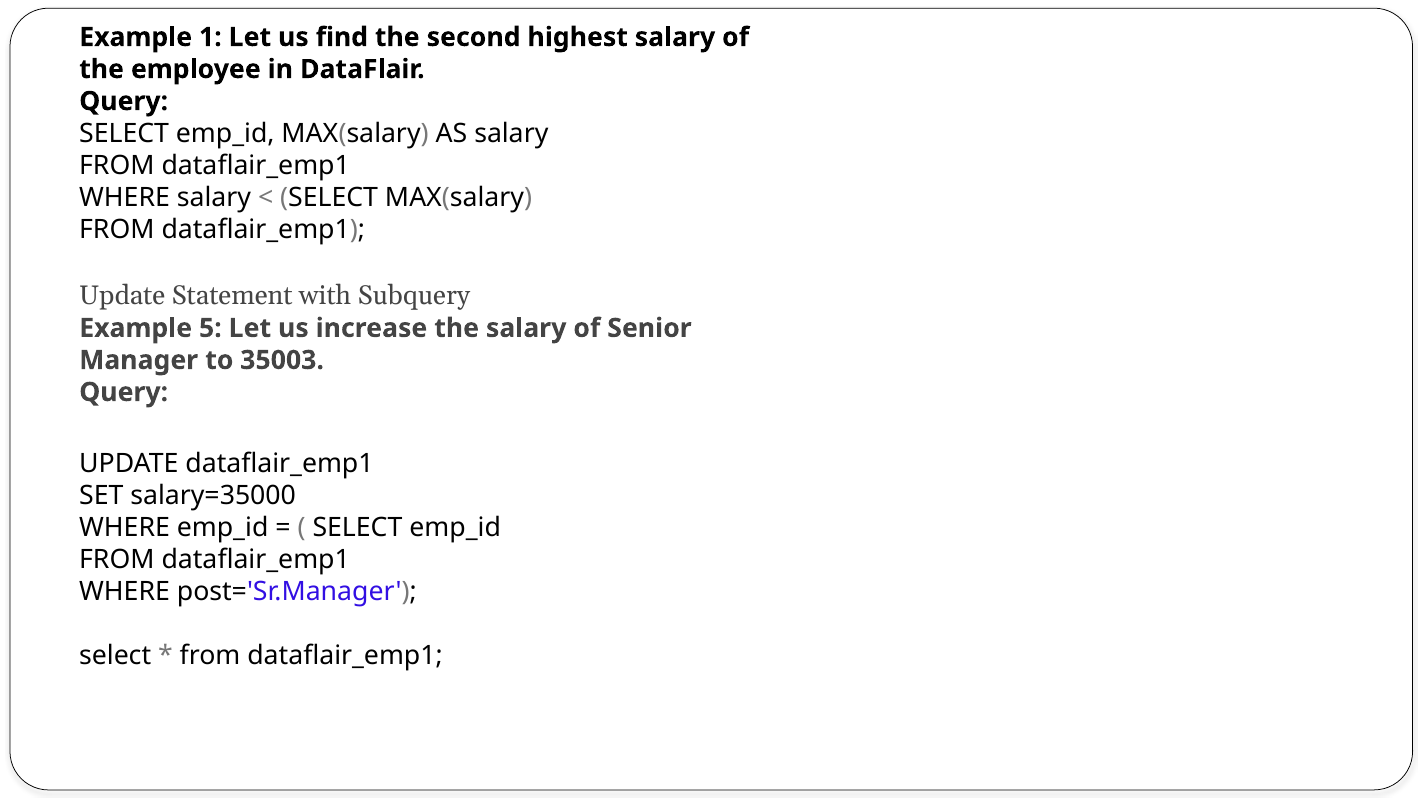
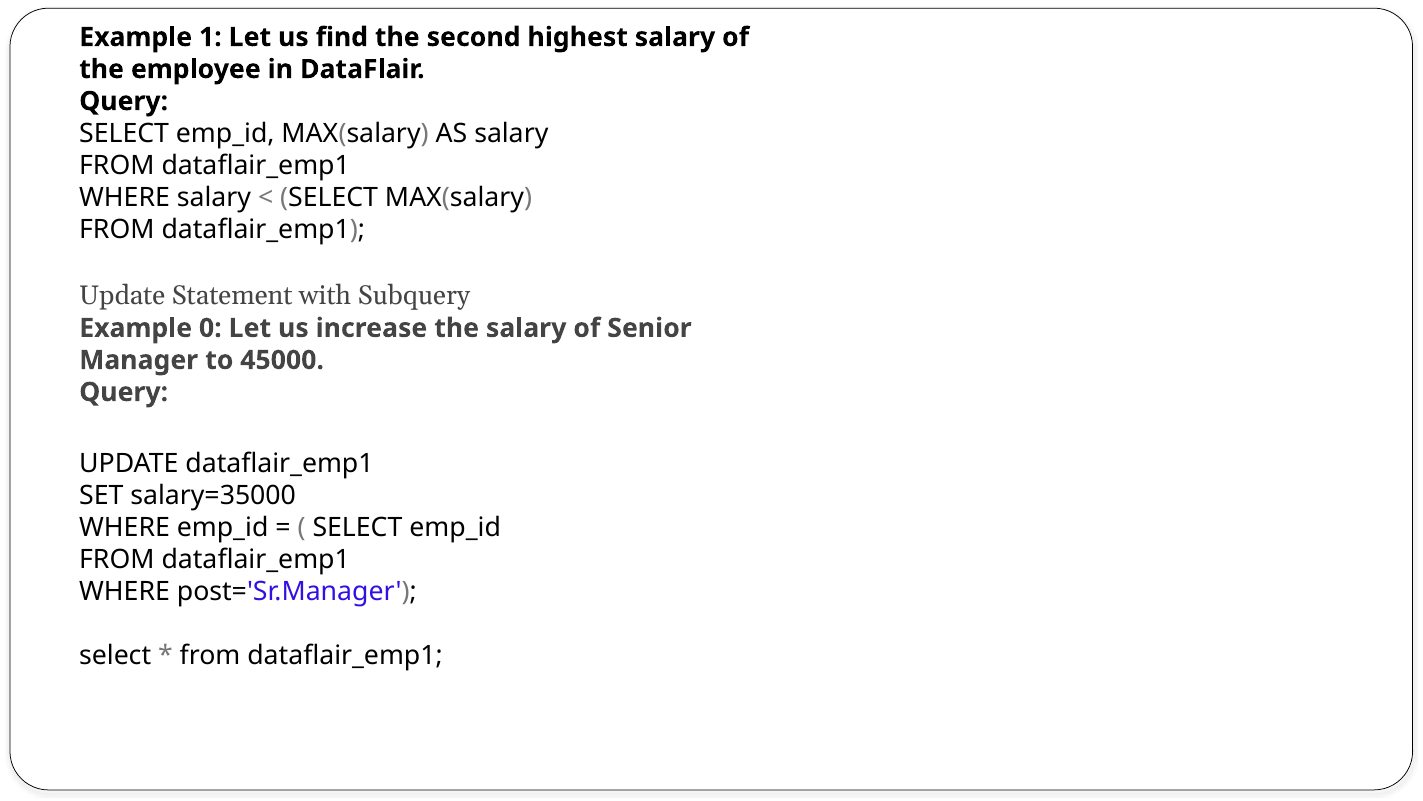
5: 5 -> 0
35003: 35003 -> 45000
